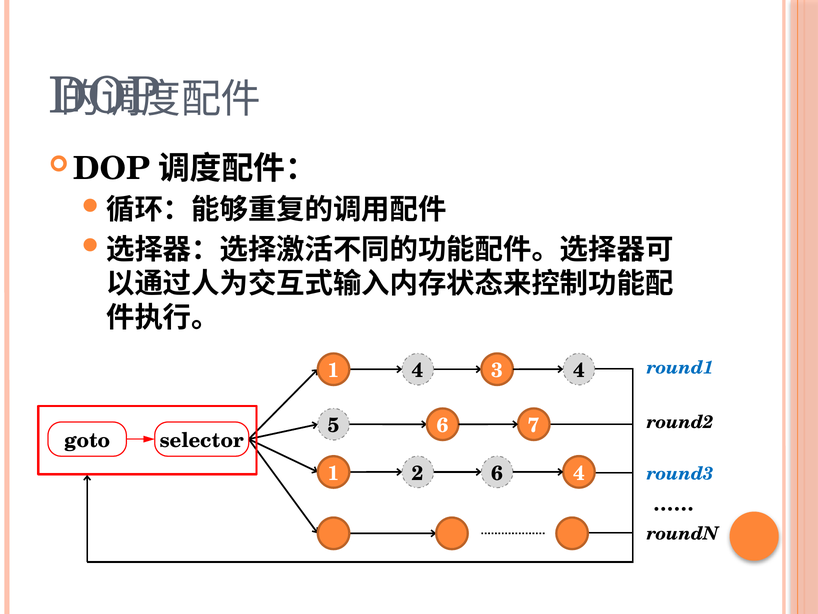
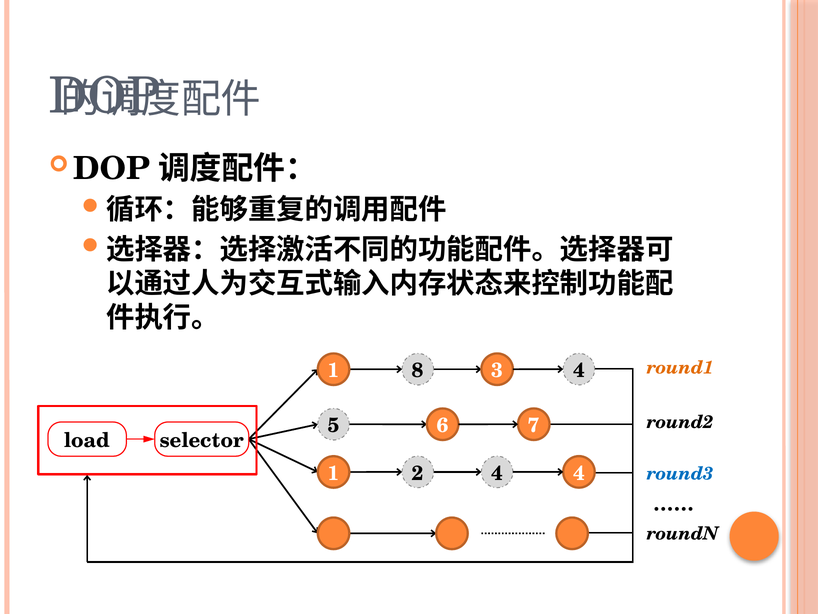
round1 colour: blue -> orange
1 4: 4 -> 8
goto: goto -> load
2 6: 6 -> 4
